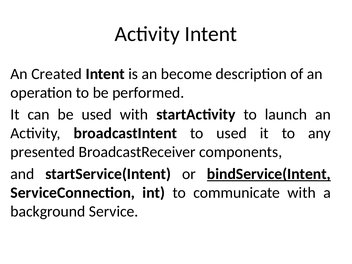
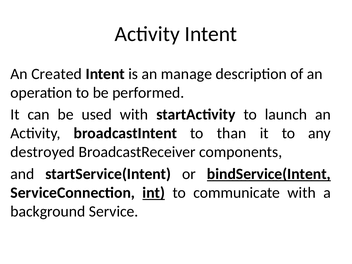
become: become -> manage
to used: used -> than
presented: presented -> destroyed
int underline: none -> present
